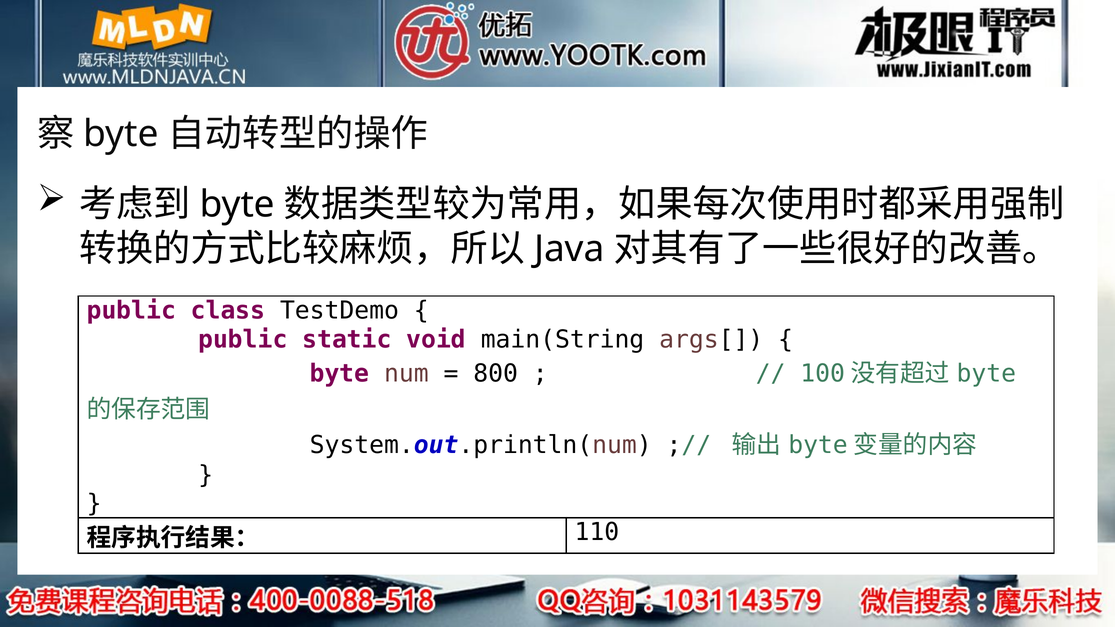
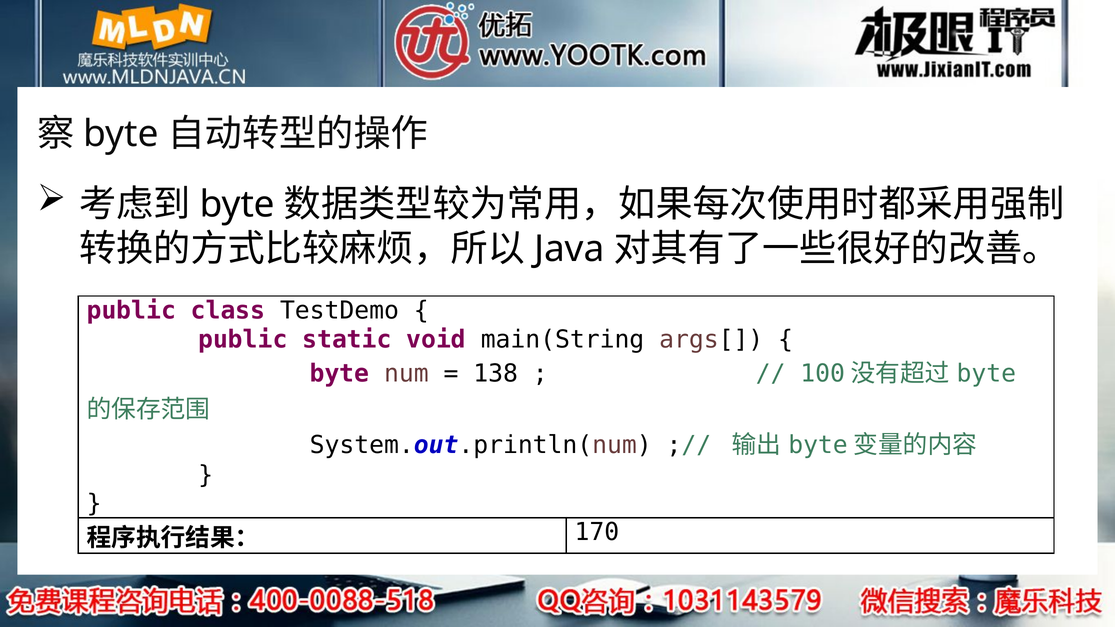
800: 800 -> 138
110: 110 -> 170
